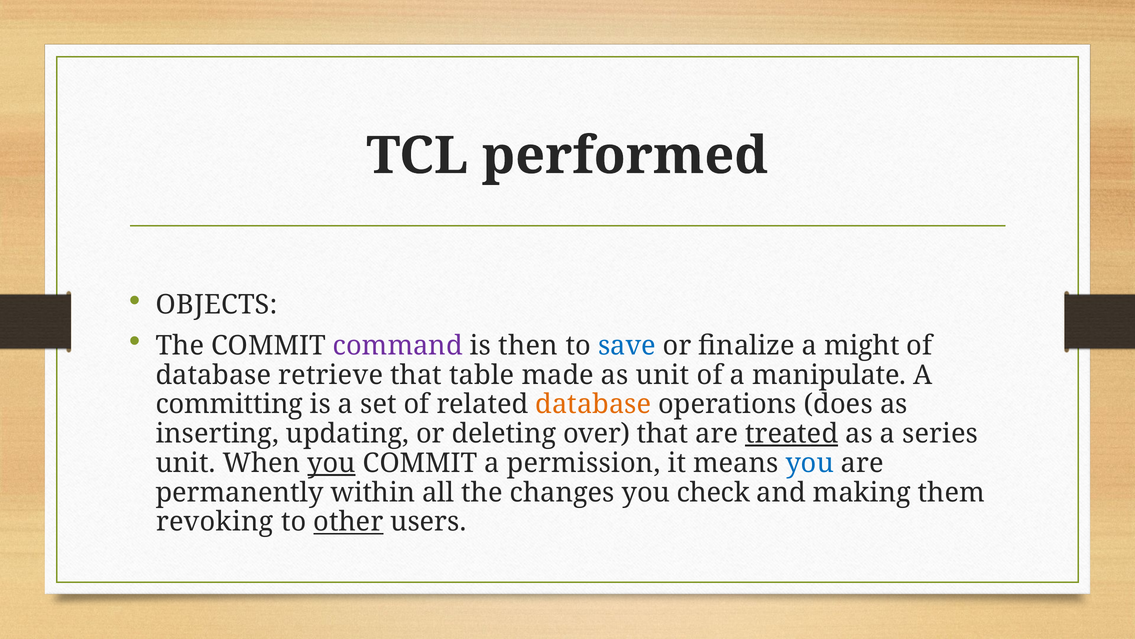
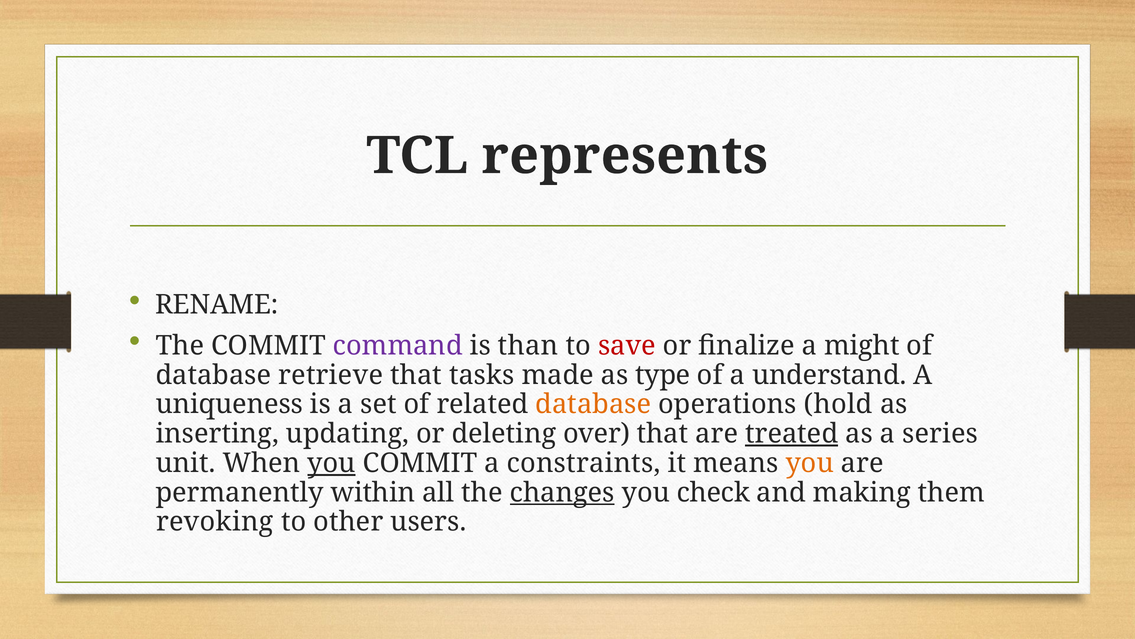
performed: performed -> represents
OBJECTS: OBJECTS -> RENAME
then: then -> than
save colour: blue -> red
table: table -> tasks
as unit: unit -> type
manipulate: manipulate -> understand
committing: committing -> uniqueness
does: does -> hold
permission: permission -> constraints
you at (810, 463) colour: blue -> orange
changes underline: none -> present
other underline: present -> none
